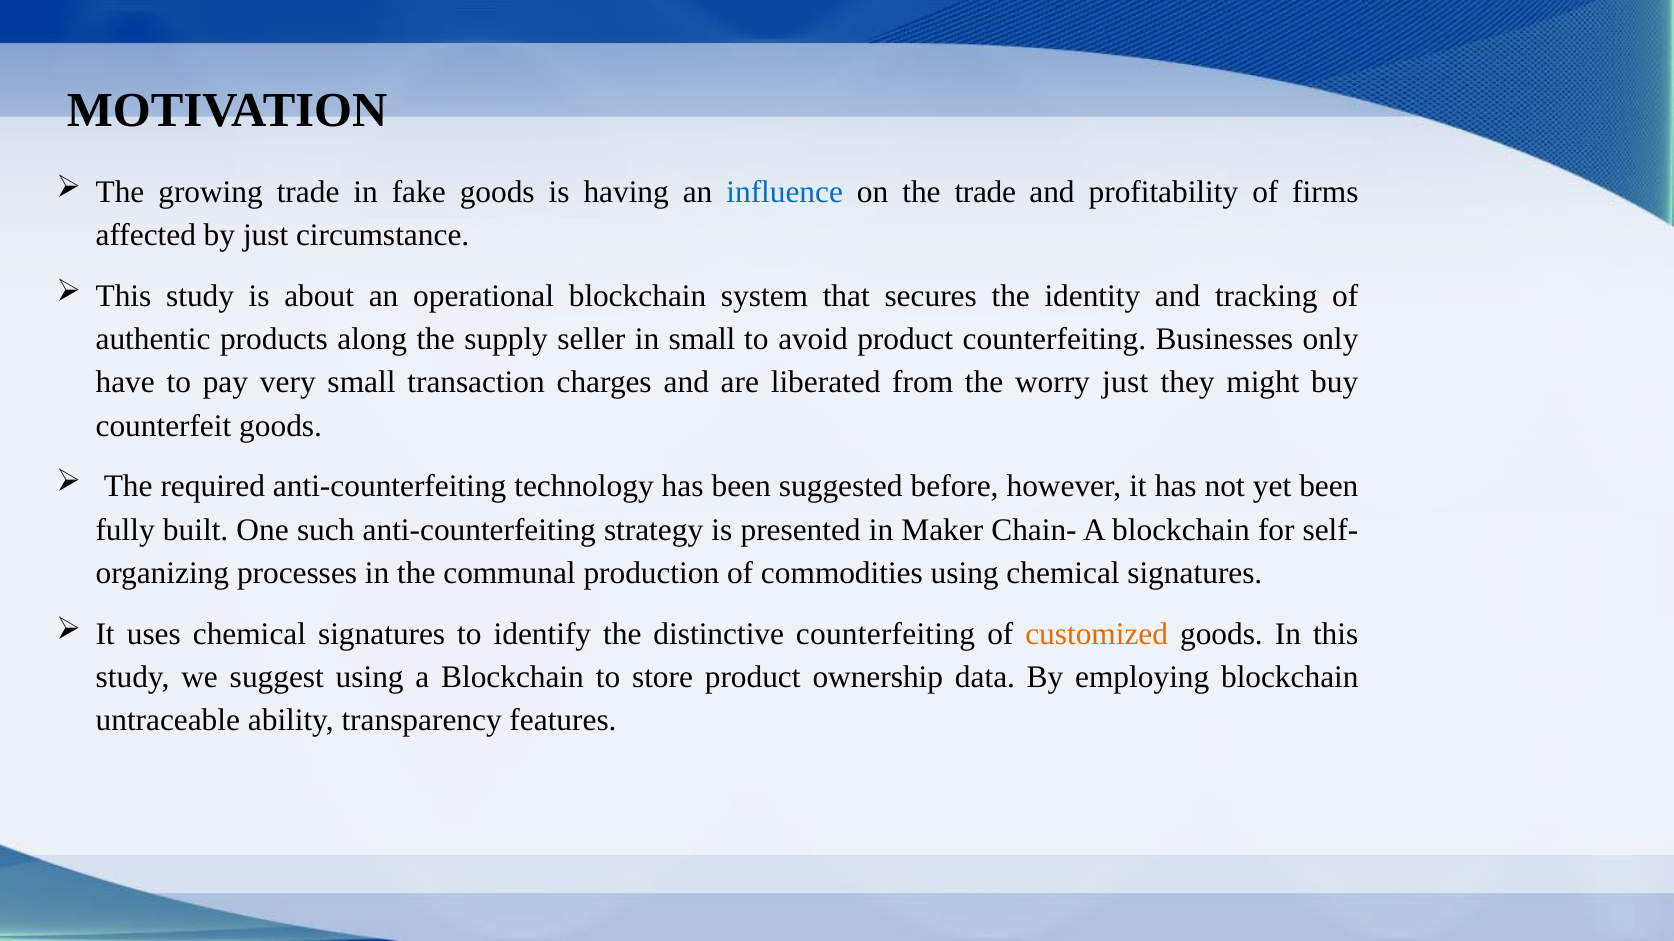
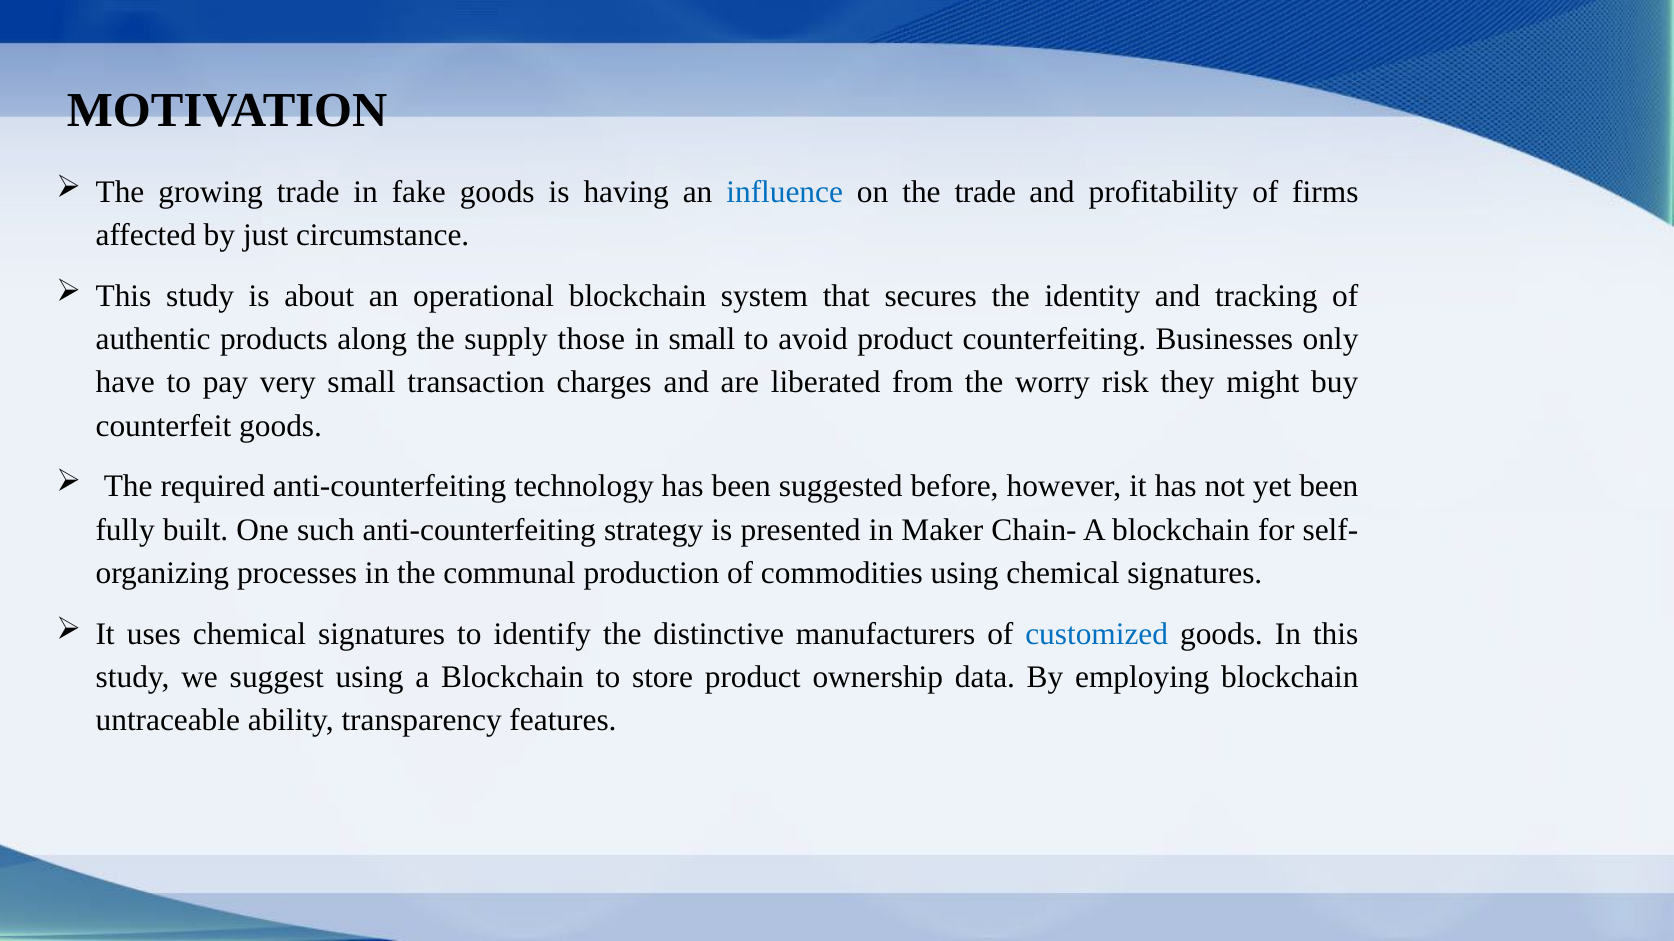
seller: seller -> those
worry just: just -> risk
distinctive counterfeiting: counterfeiting -> manufacturers
customized colour: orange -> blue
